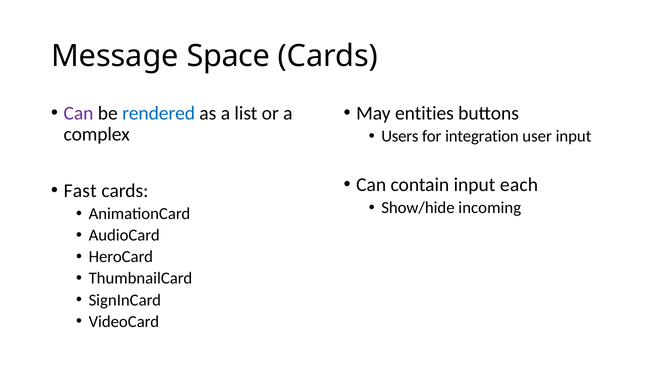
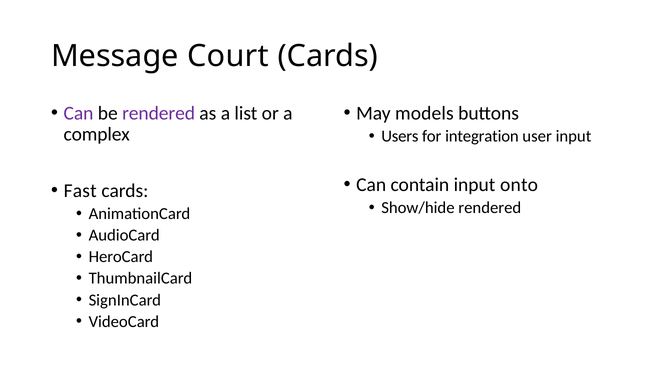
Space: Space -> Court
rendered at (159, 113) colour: blue -> purple
entities: entities -> models
each: each -> onto
Show/hide incoming: incoming -> rendered
